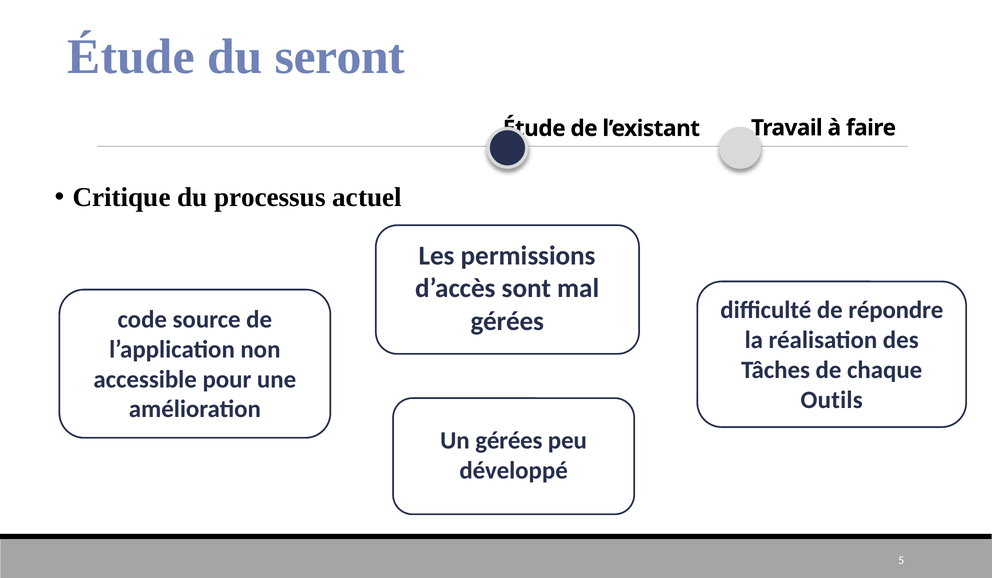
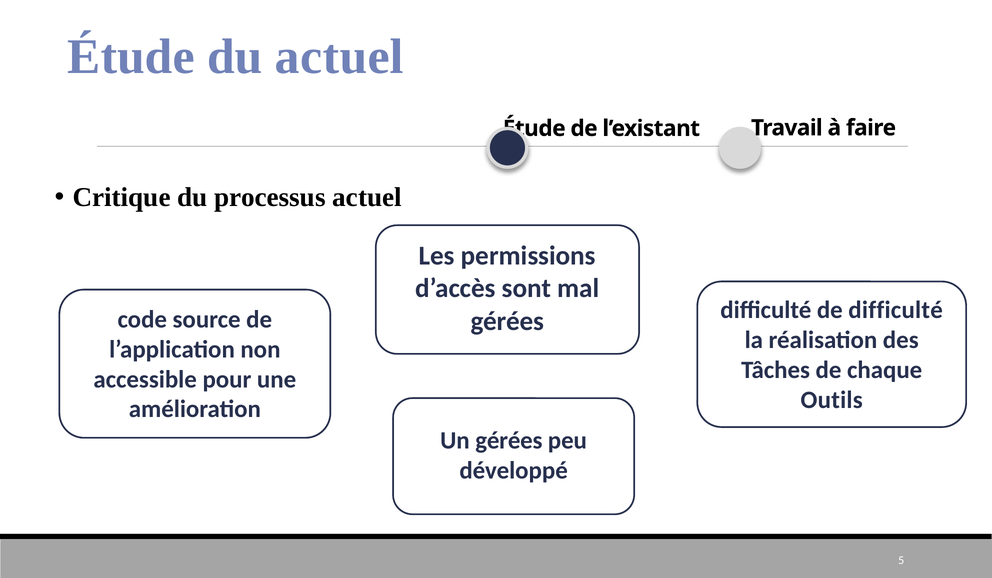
du seront: seront -> actuel
de répondre: répondre -> difficulté
